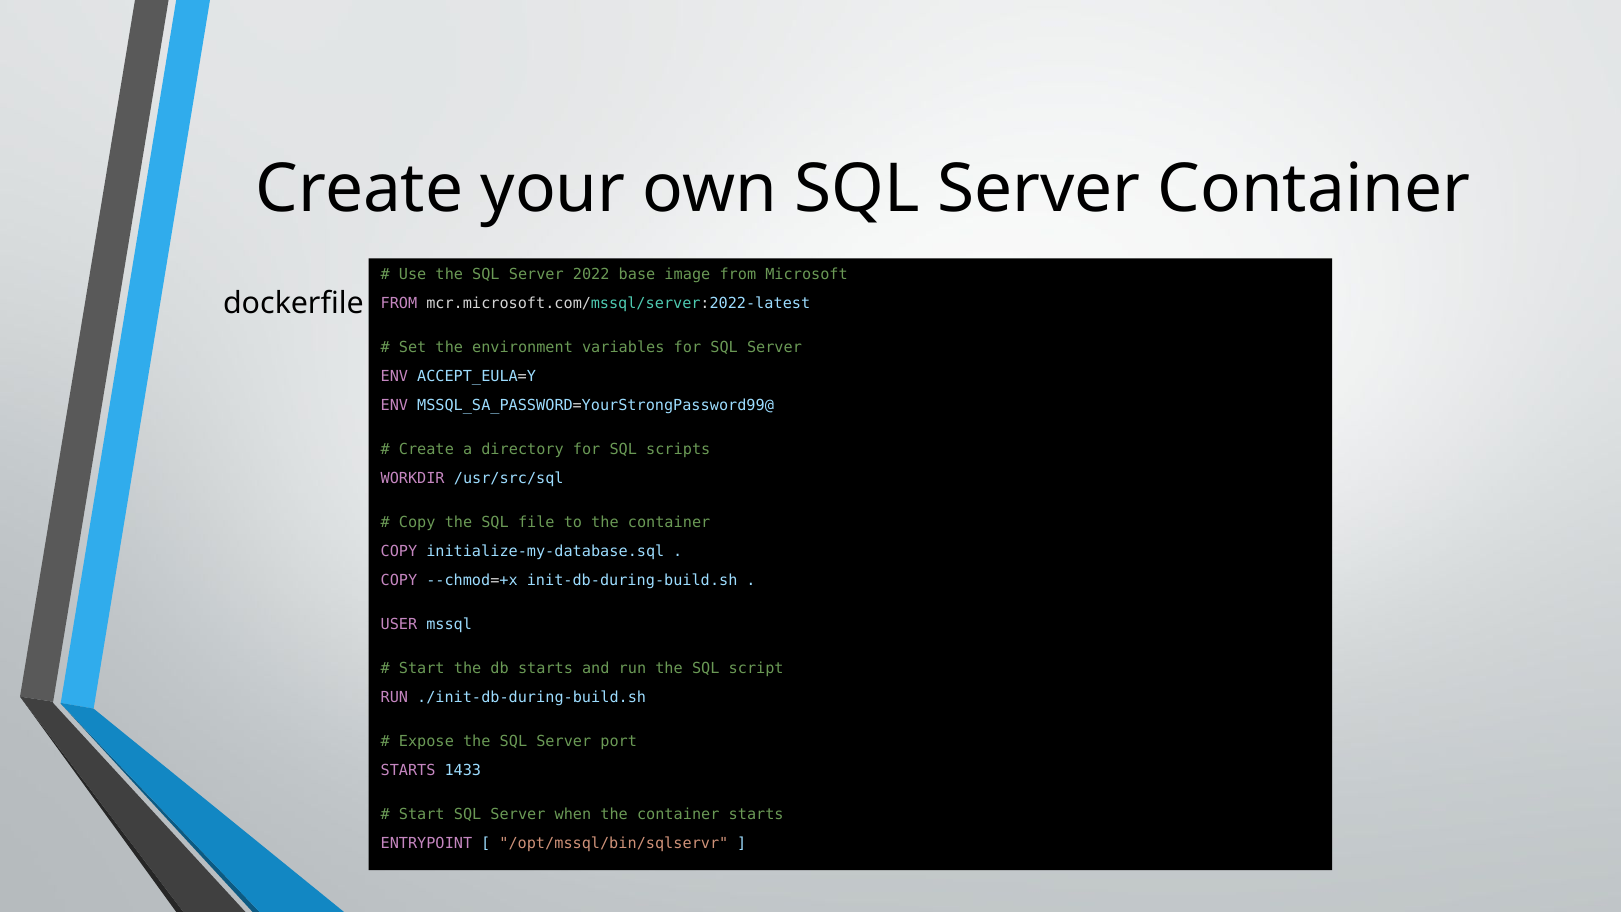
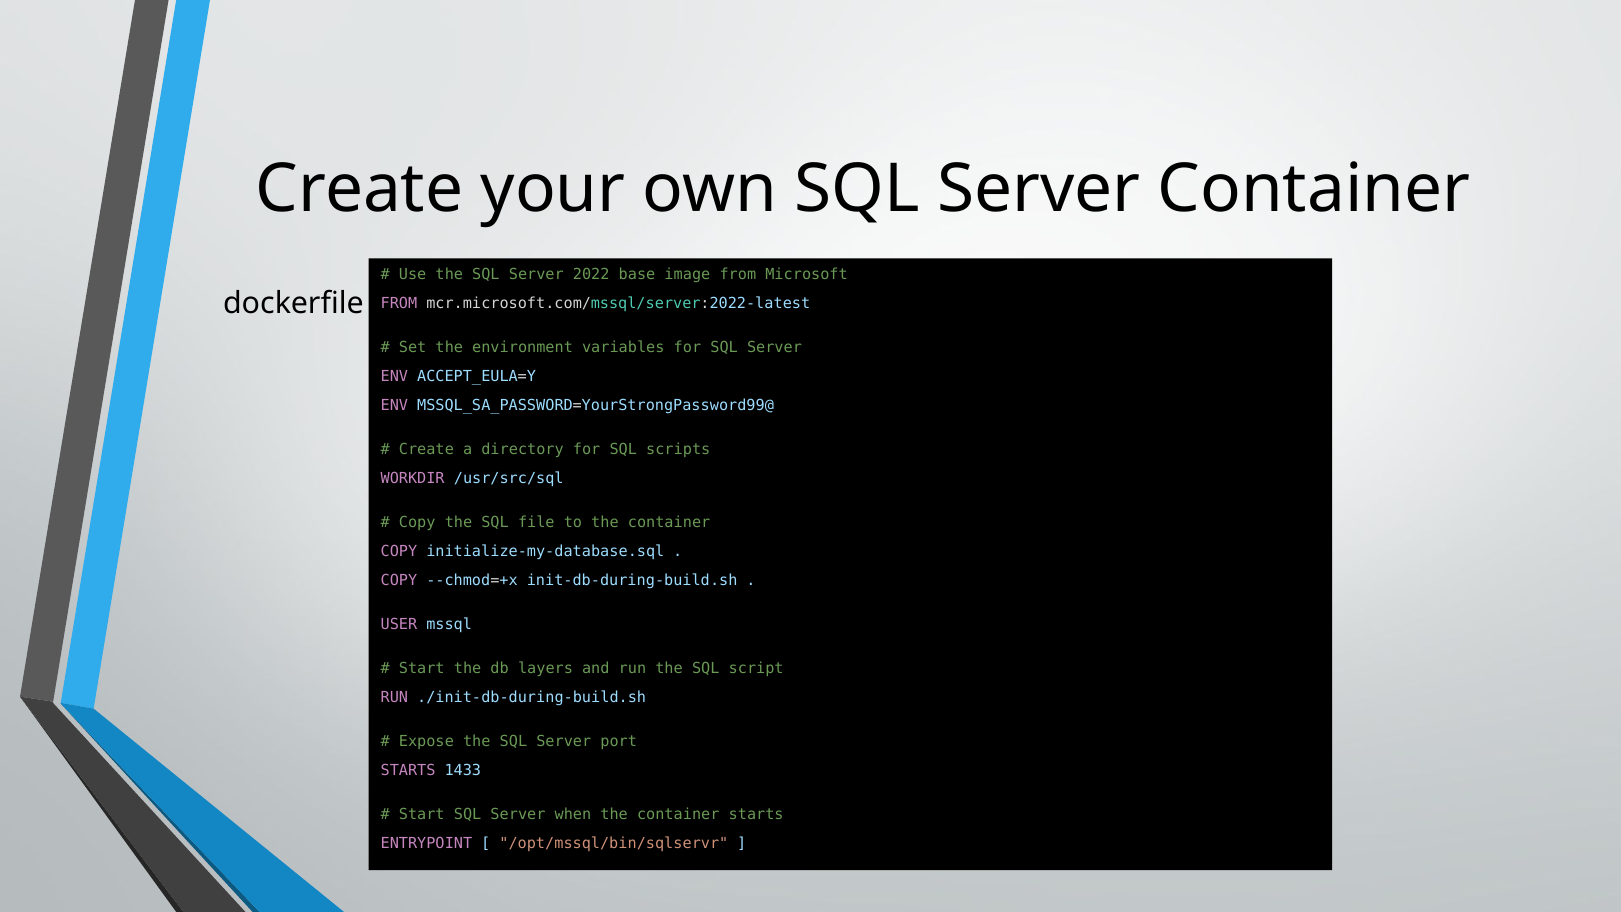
db starts: starts -> layers
